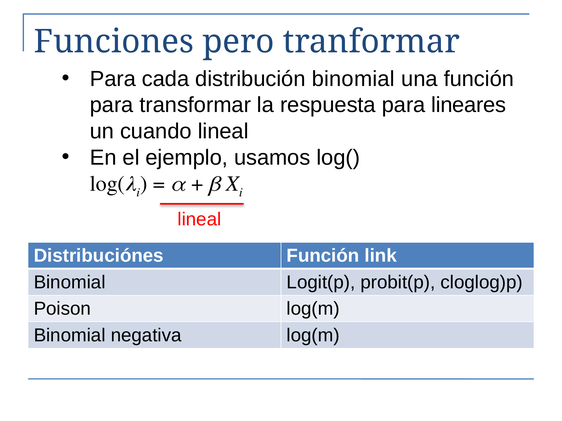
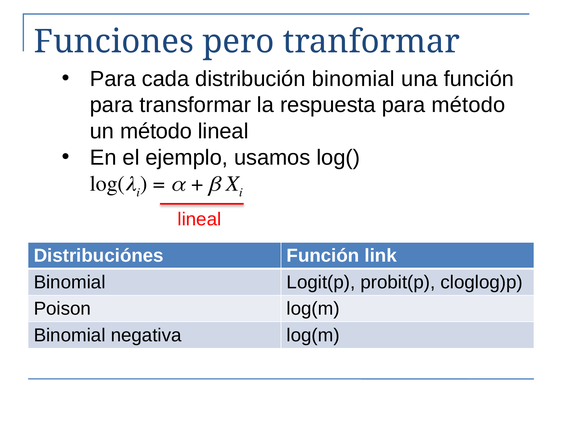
para lineares: lineares -> método
un cuando: cuando -> método
